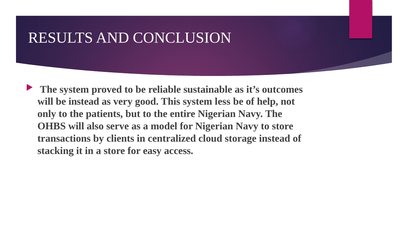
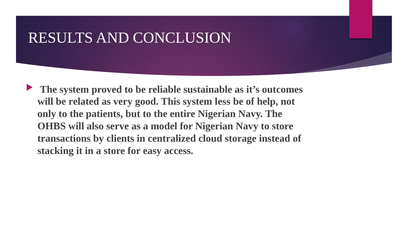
be instead: instead -> related
